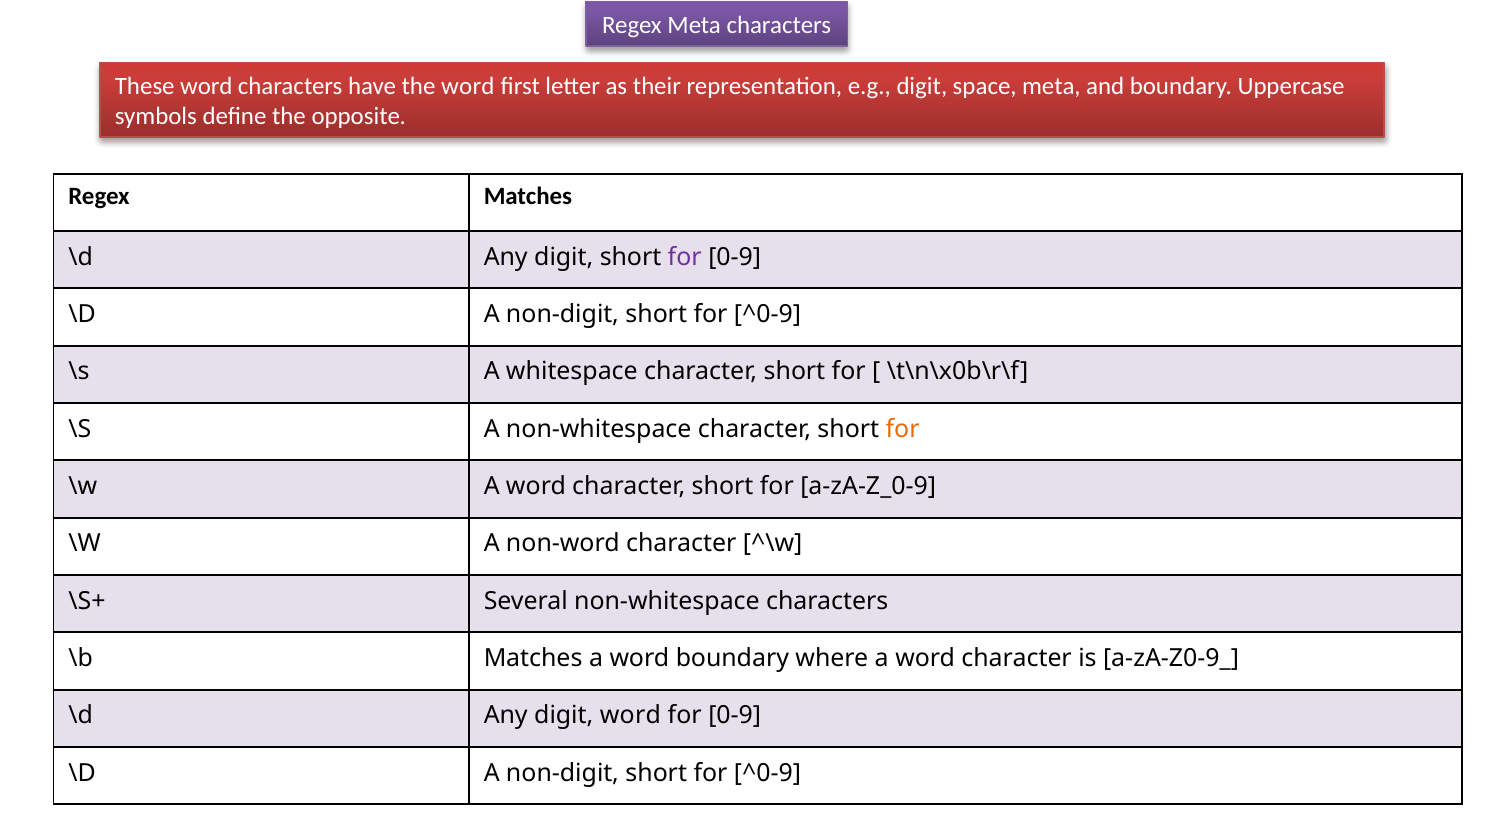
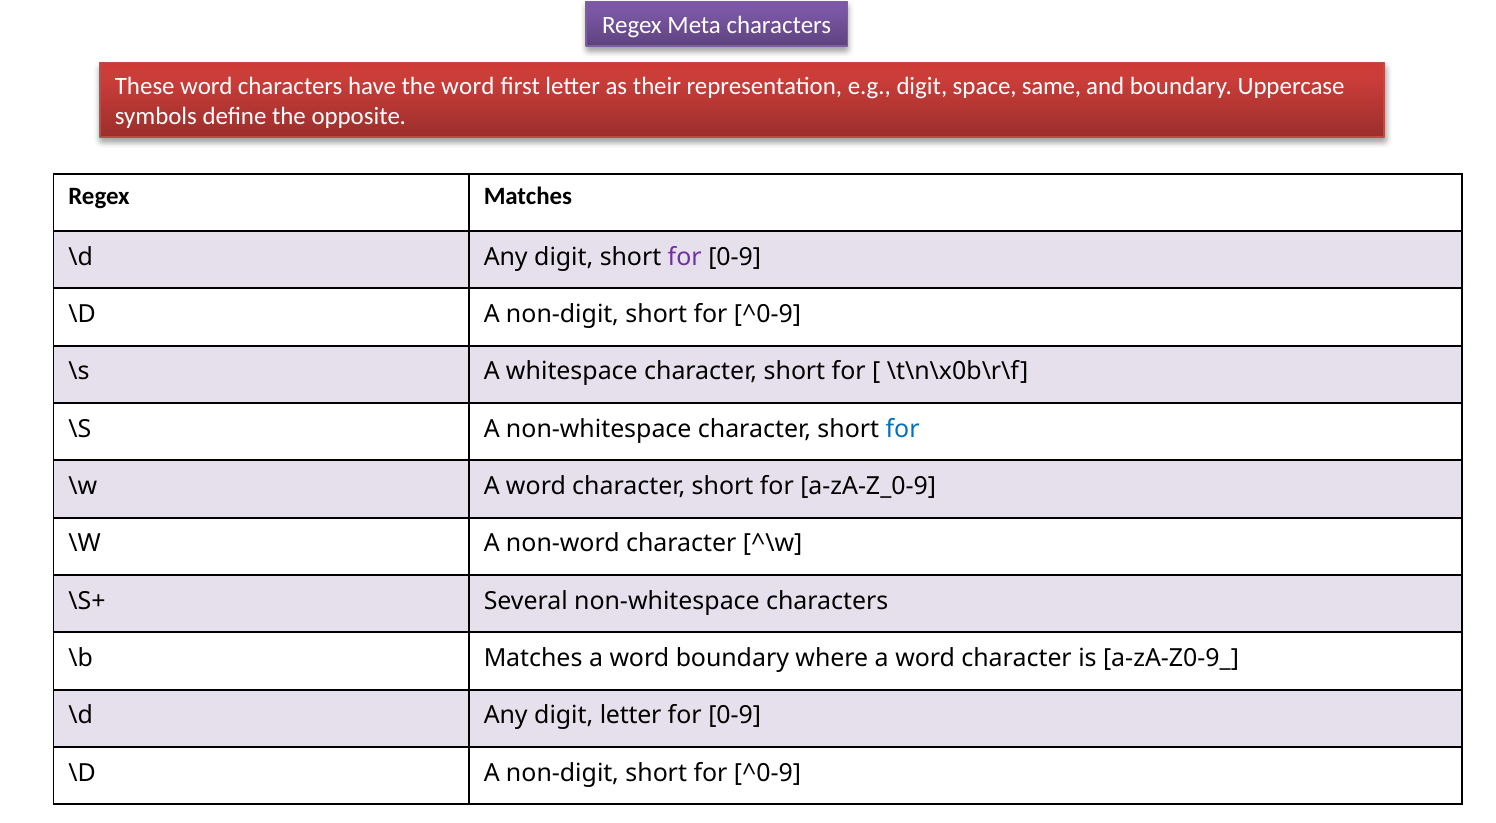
space meta: meta -> same
for at (903, 429) colour: orange -> blue
digit word: word -> letter
